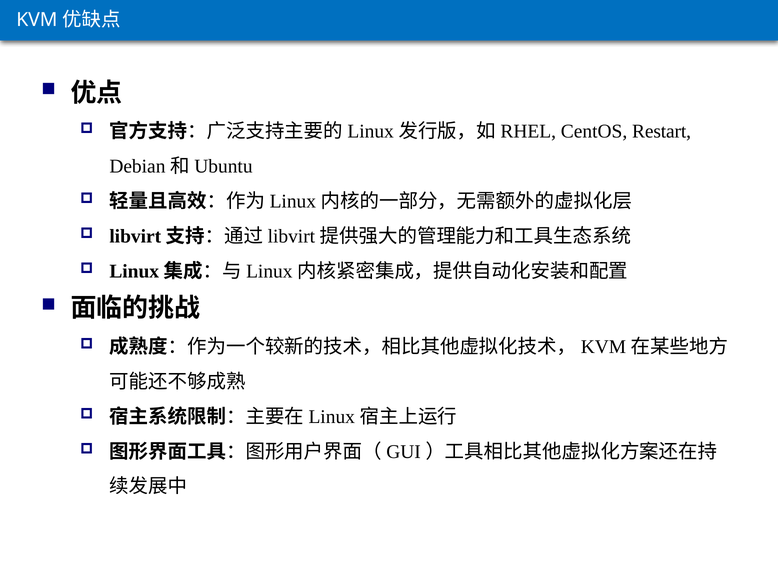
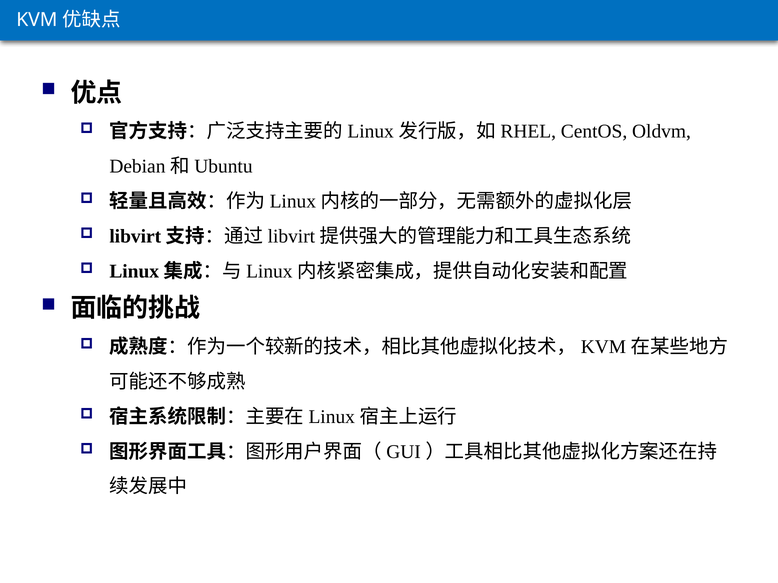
Restart: Restart -> Oldvm
